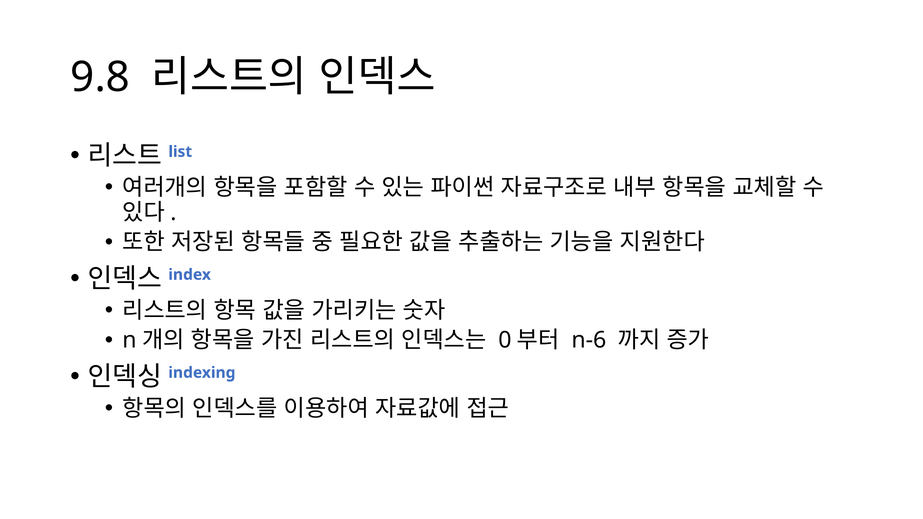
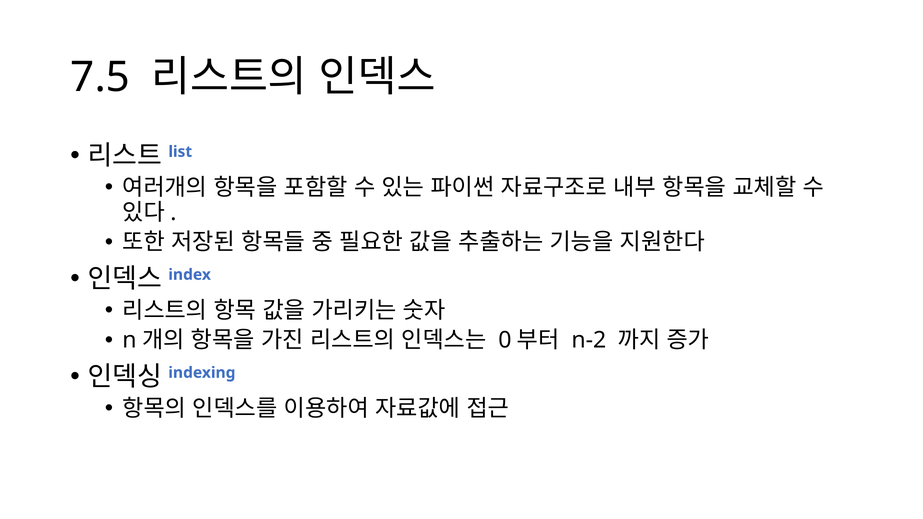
9.8: 9.8 -> 7.5
n-6: n-6 -> n-2
